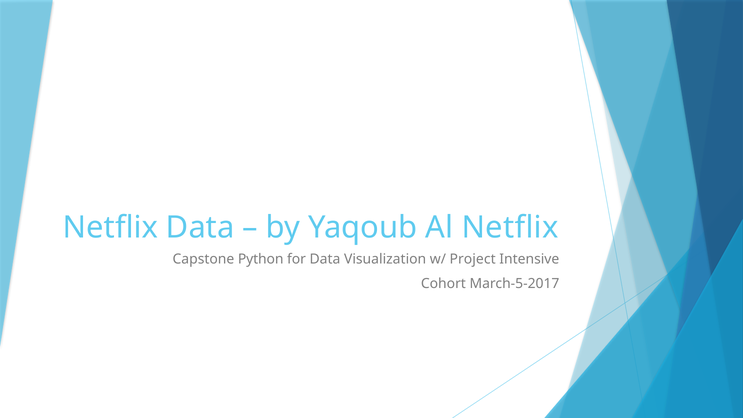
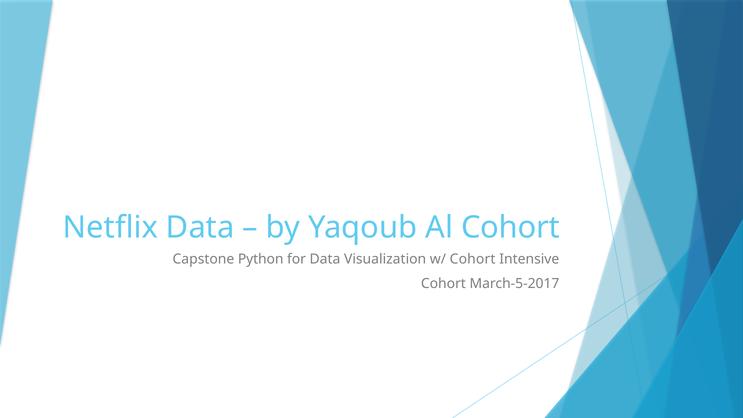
Al Netflix: Netflix -> Cohort
w/ Project: Project -> Cohort
